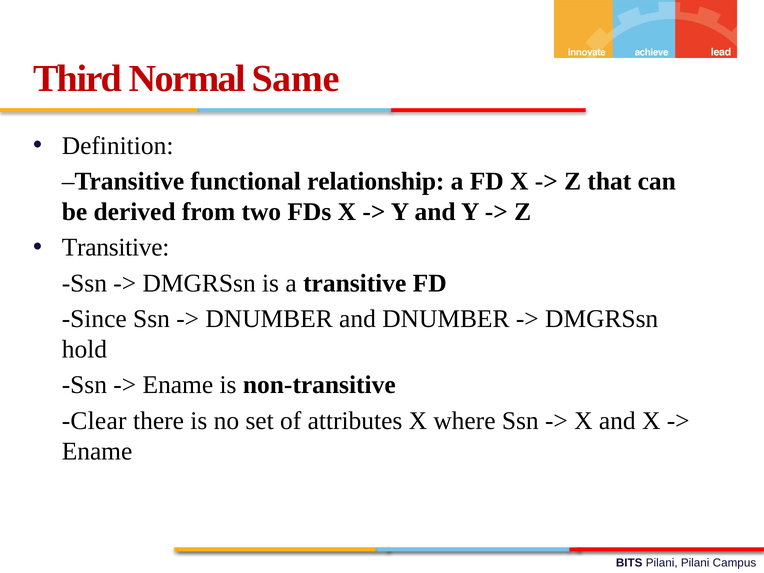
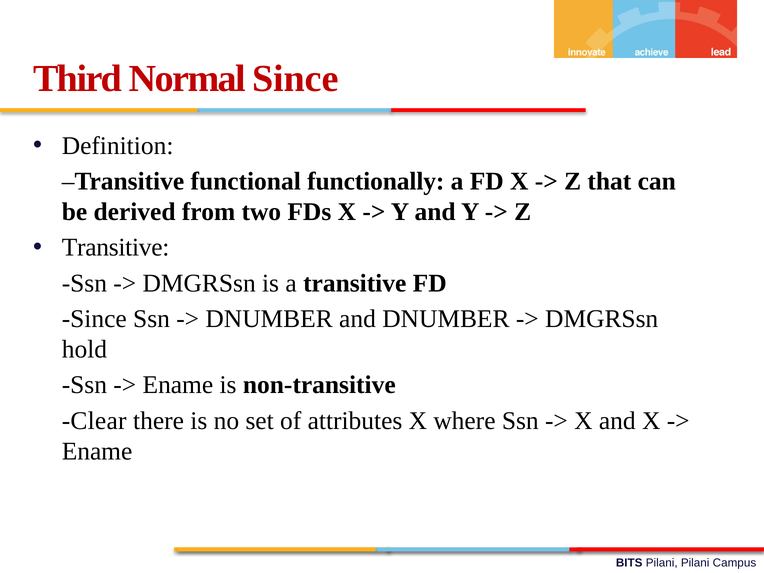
Normal Same: Same -> Since
relationship: relationship -> functionally
